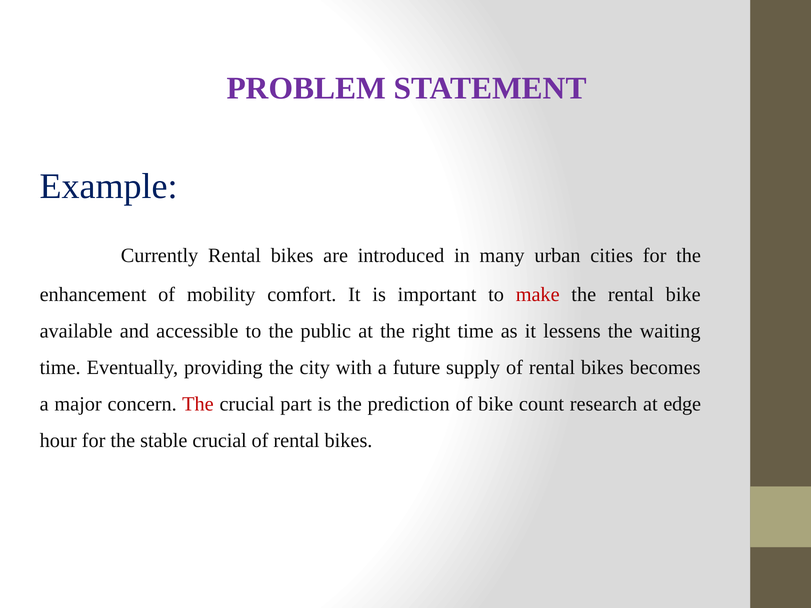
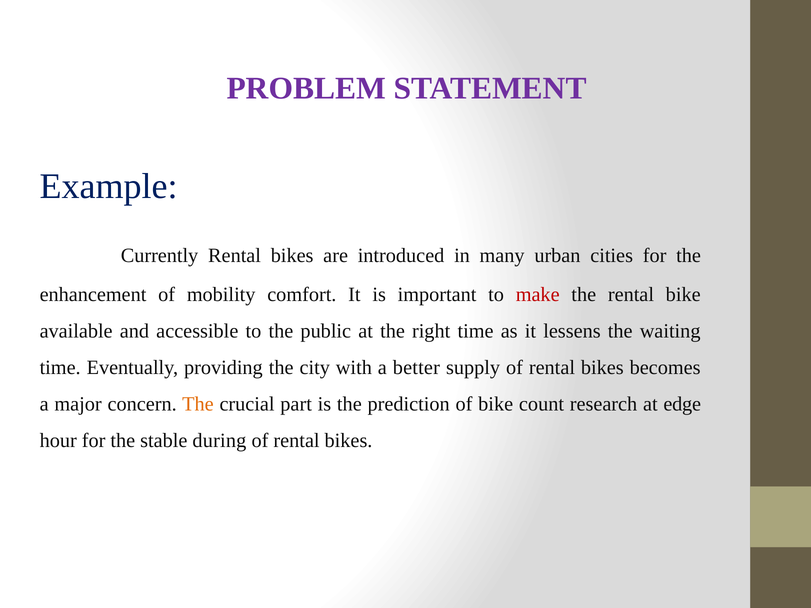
future: future -> better
The at (198, 404) colour: red -> orange
stable crucial: crucial -> during
